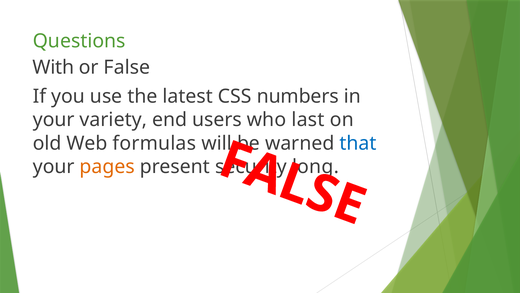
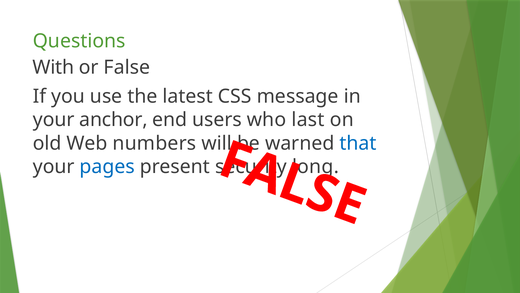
numbers: numbers -> message
variety: variety -> anchor
formulas: formulas -> numbers
pages colour: orange -> blue
